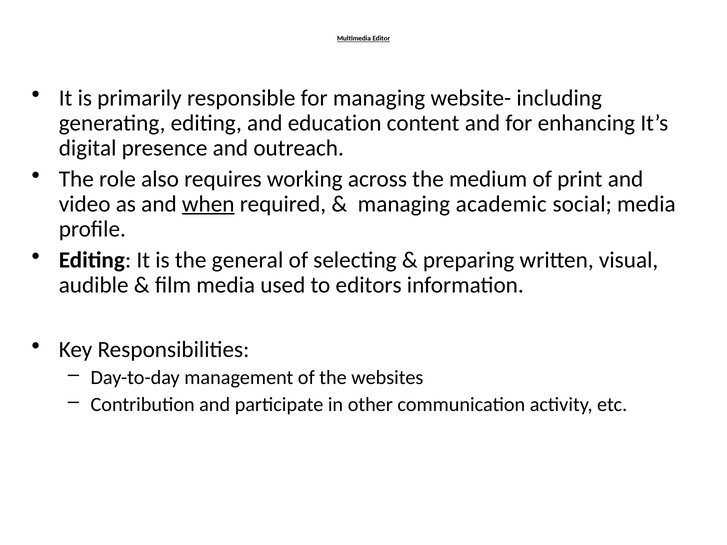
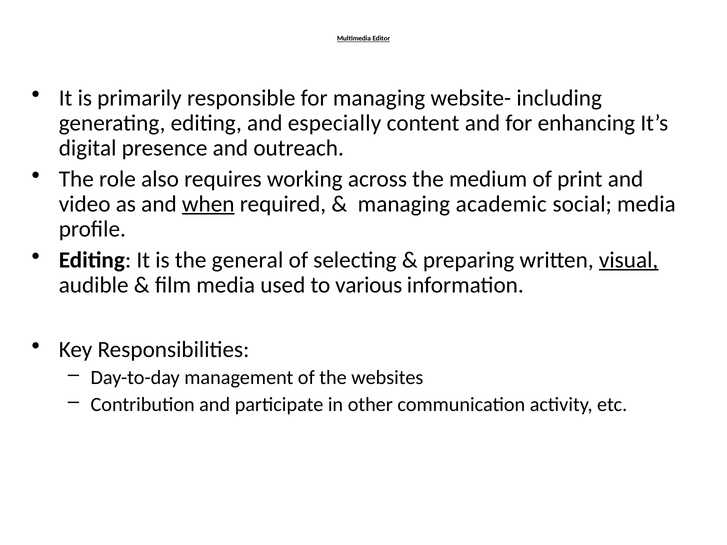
education: education -> especially
visual underline: none -> present
editors: editors -> various
